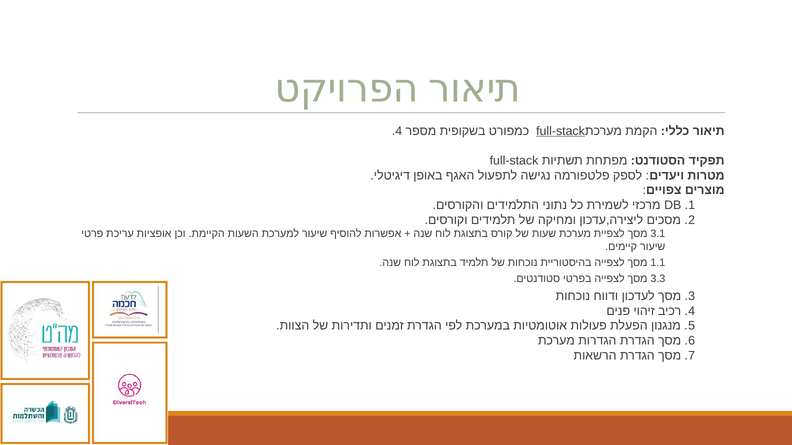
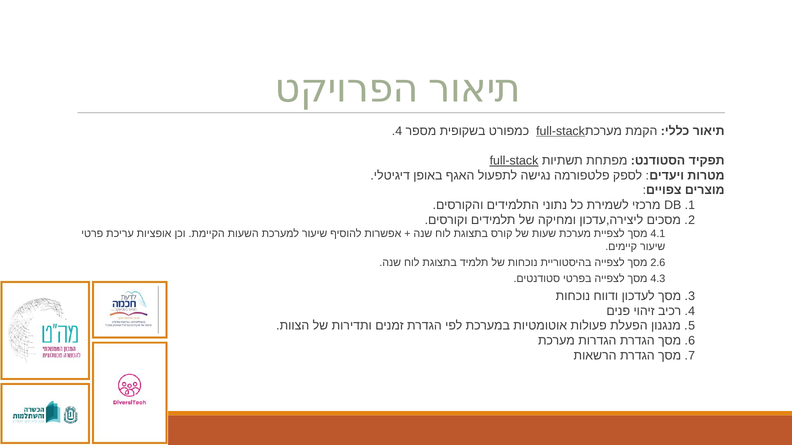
full-stack at (514, 161) underline: none -> present
3.1: 3.1 -> 4.1
1.1: 1.1 -> 2.6
3.3: 3.3 -> 4.3
